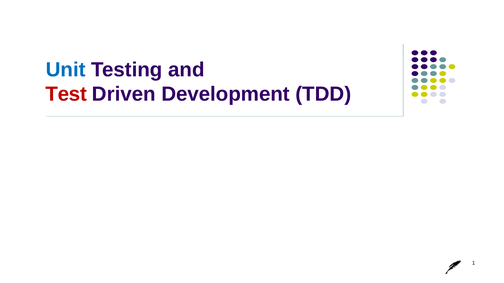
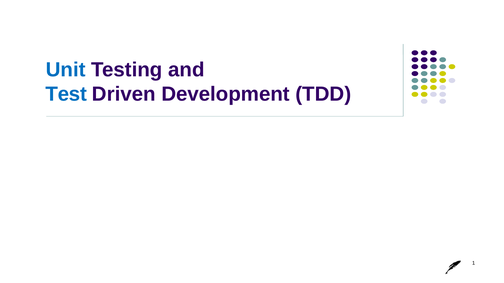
Test colour: red -> blue
